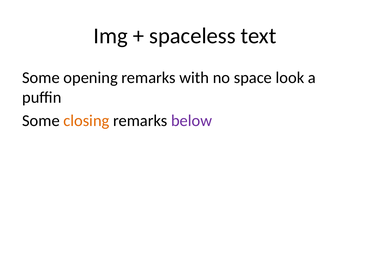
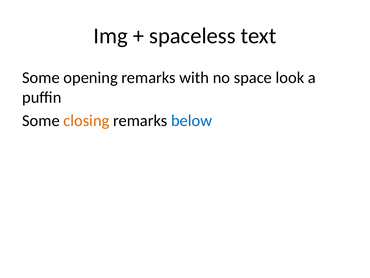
below colour: purple -> blue
